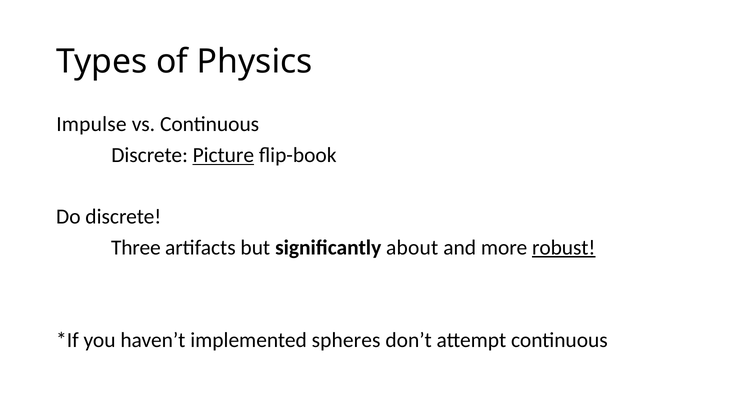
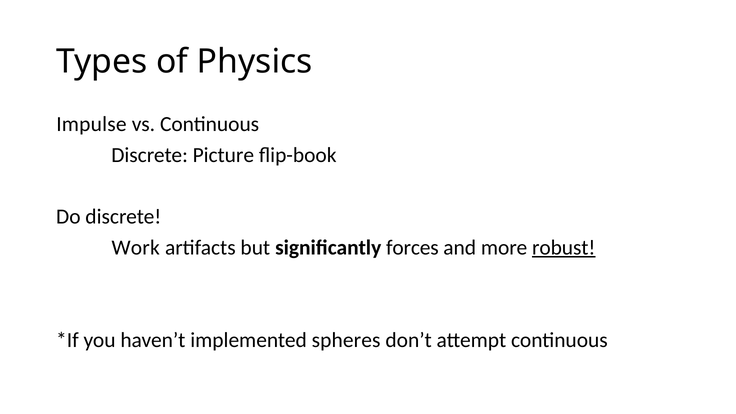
Picture underline: present -> none
Three: Three -> Work
about: about -> forces
